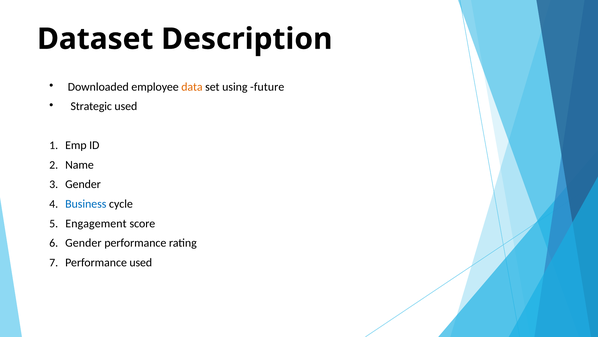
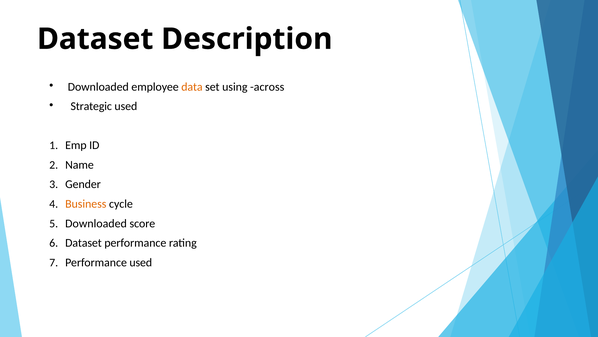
future: future -> across
Business colour: blue -> orange
Engagement at (96, 223): Engagement -> Downloaded
Gender at (83, 243): Gender -> Dataset
